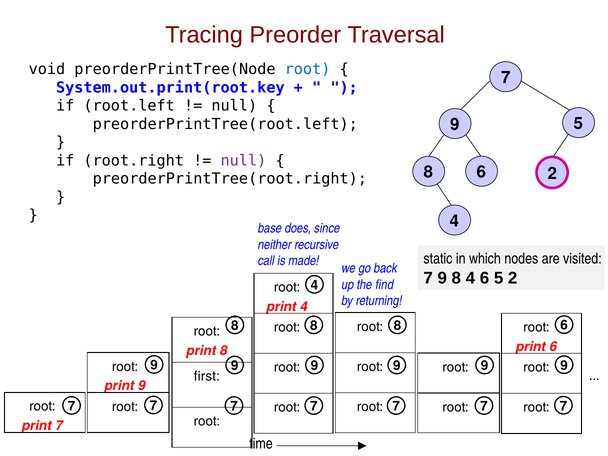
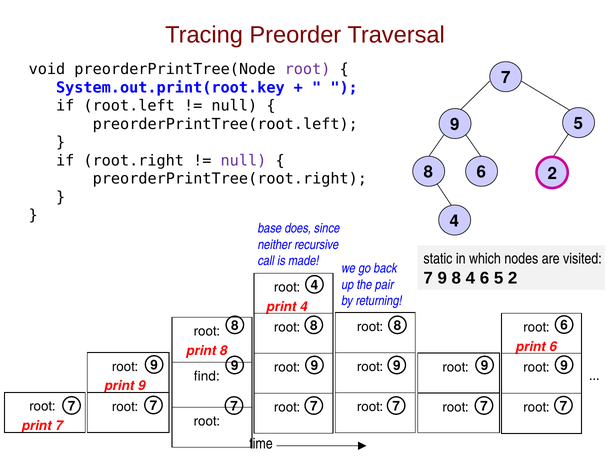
root at (308, 69) colour: blue -> purple
find: find -> pair
first: first -> find
